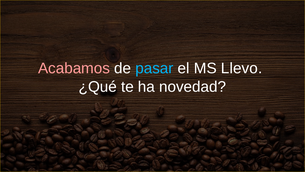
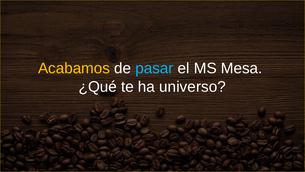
Acabamos colour: pink -> yellow
Llevo: Llevo -> Mesa
novedad: novedad -> universo
